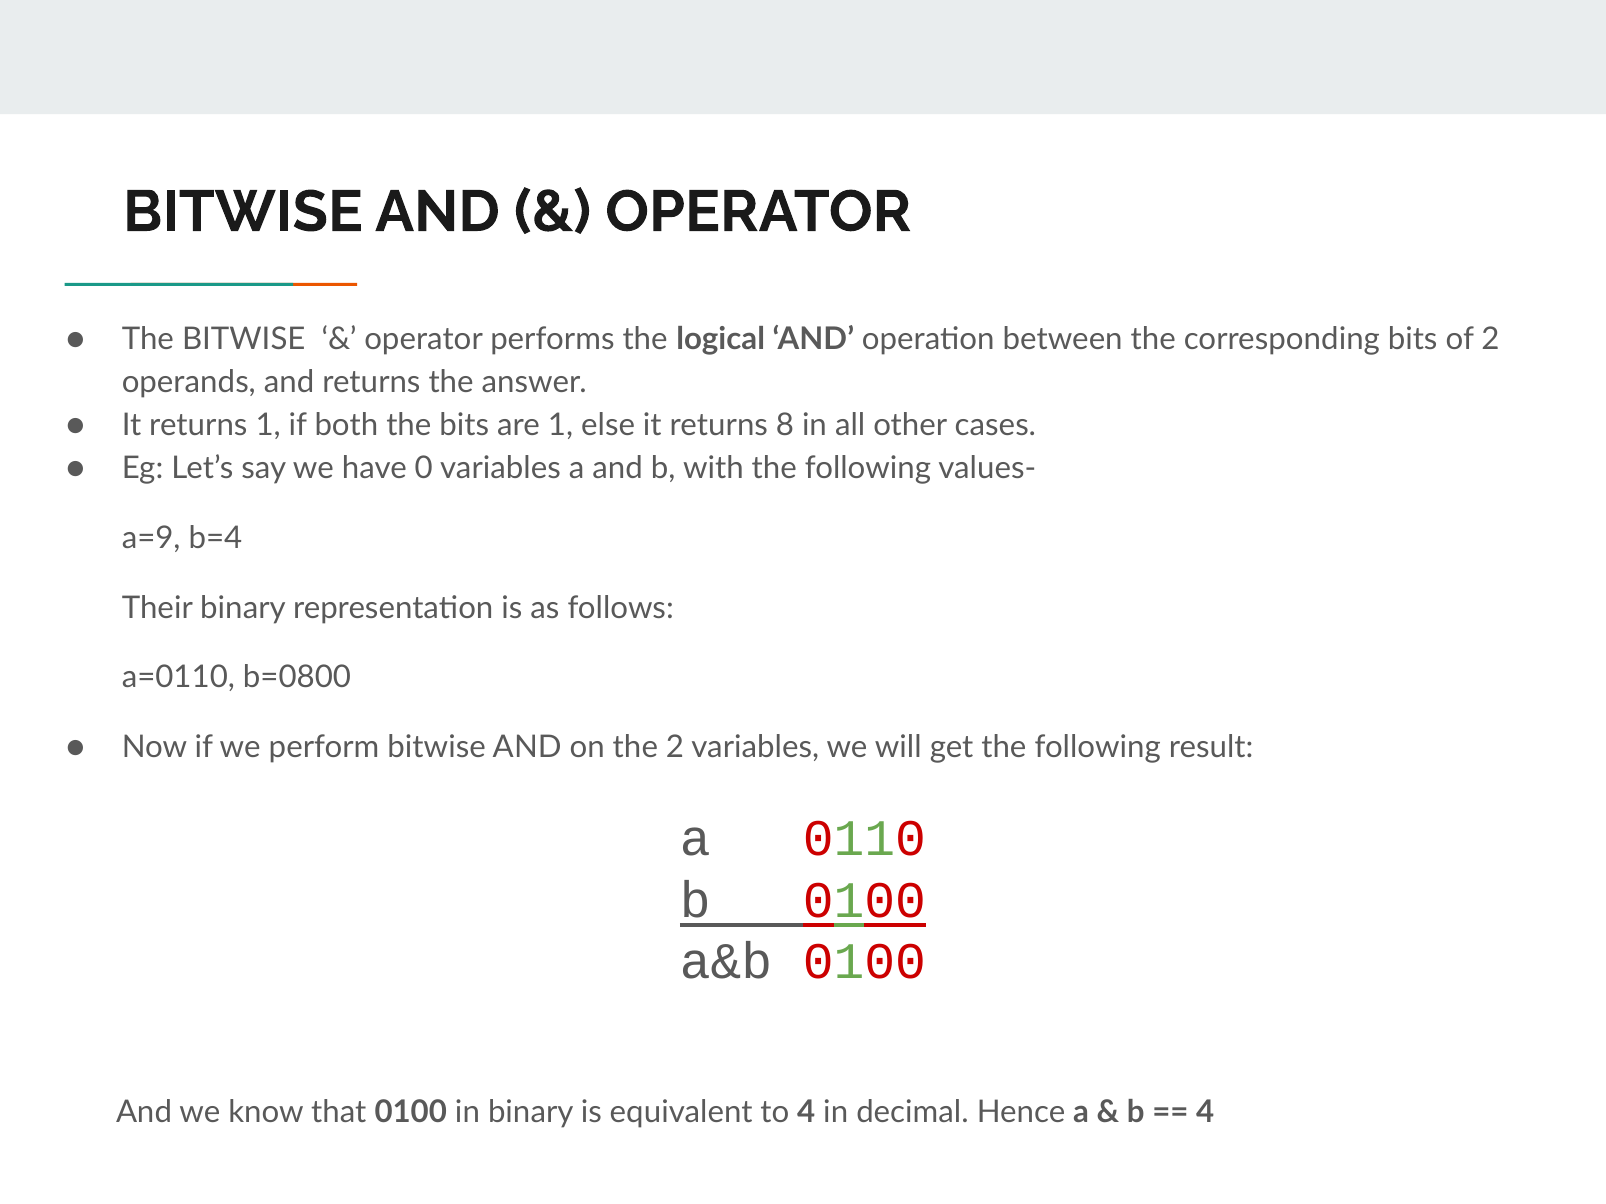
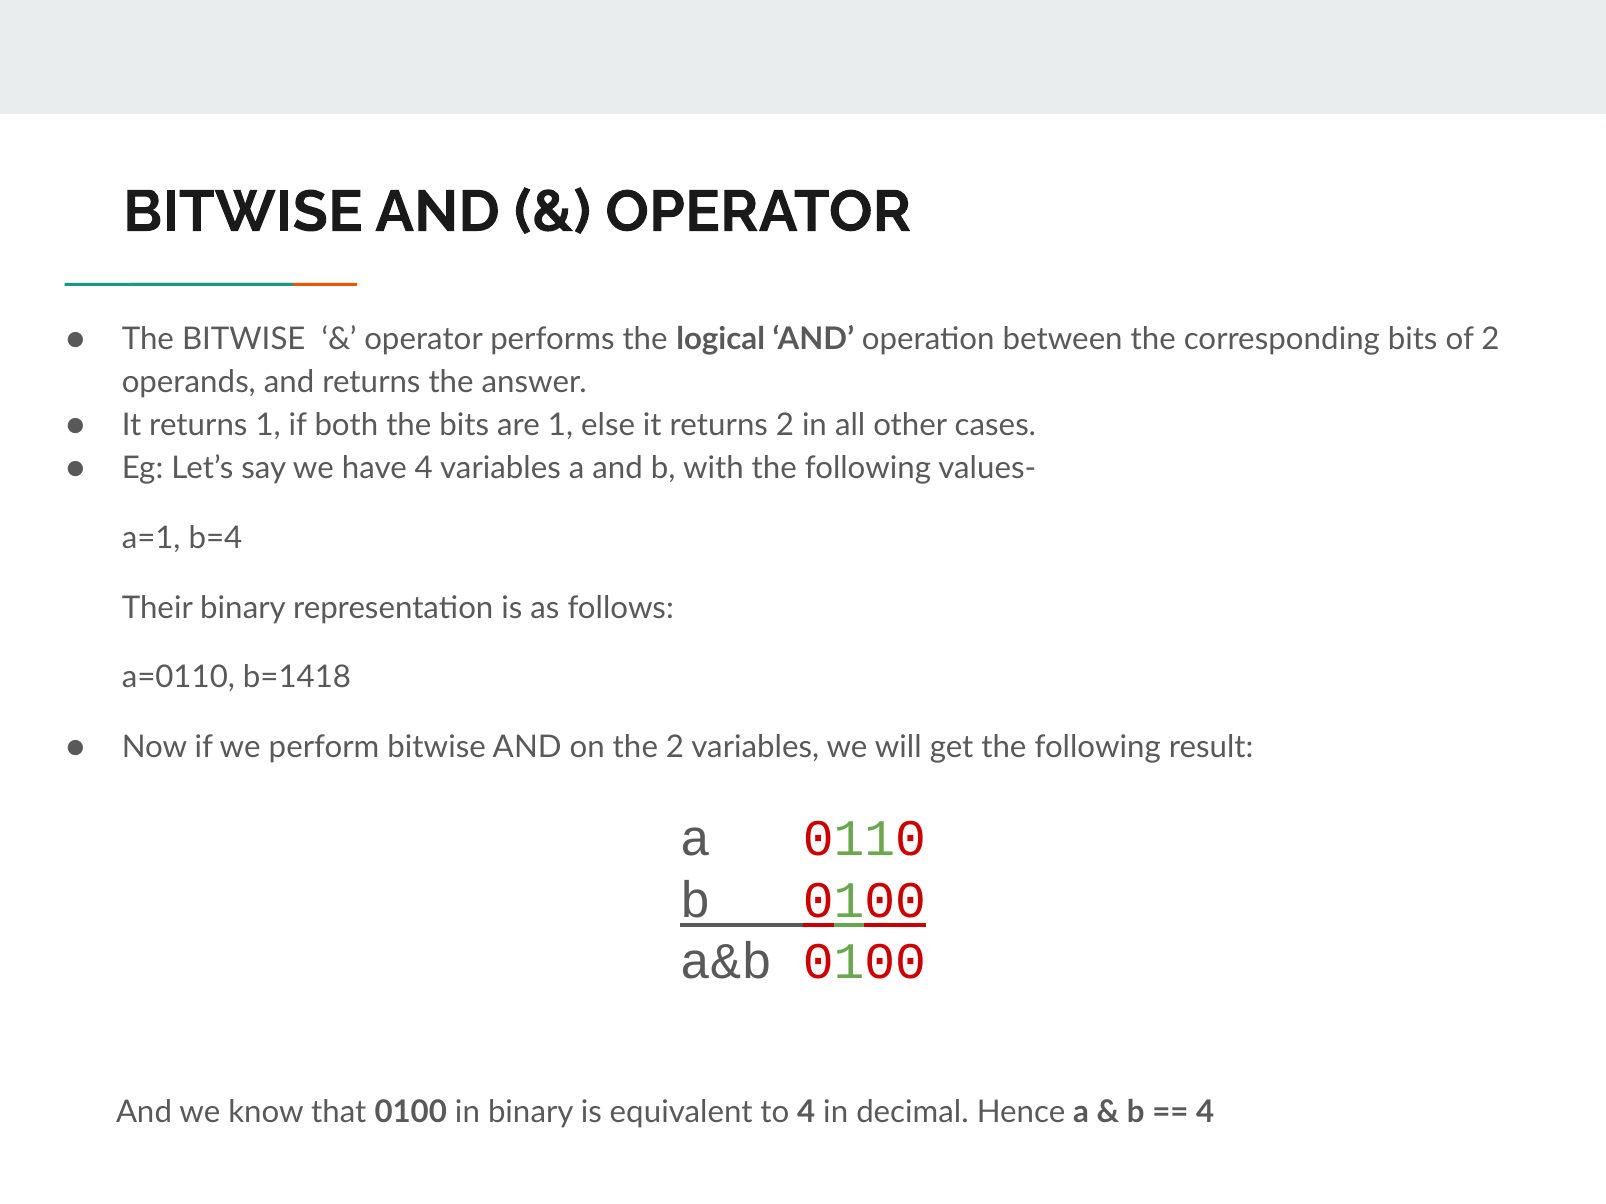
returns 8: 8 -> 2
have 0: 0 -> 4
a=9: a=9 -> a=1
b=0800: b=0800 -> b=1418
